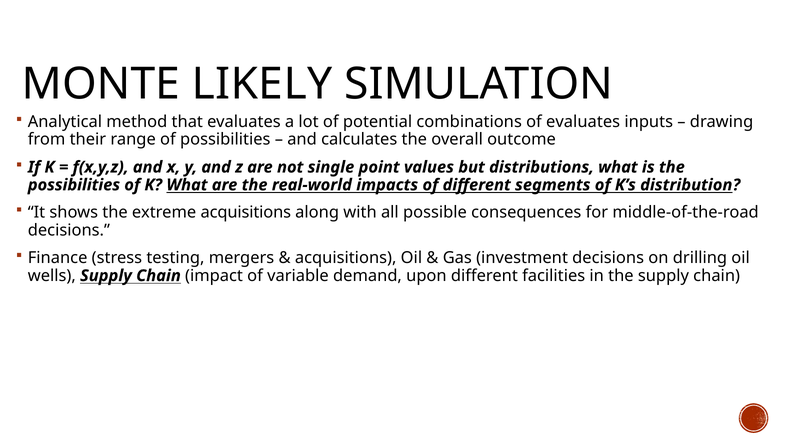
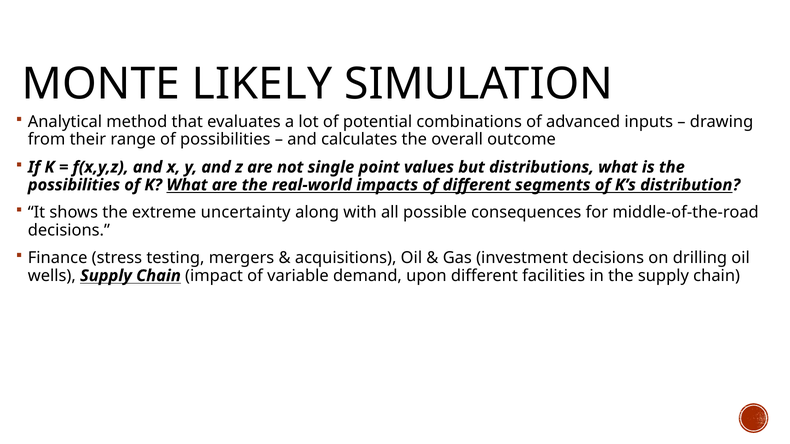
of evaluates: evaluates -> advanced
extreme acquisitions: acquisitions -> uncertainty
